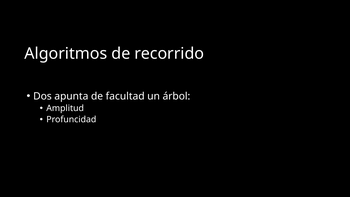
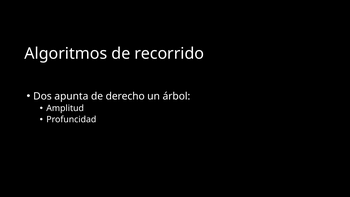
facultad: facultad -> derecho
